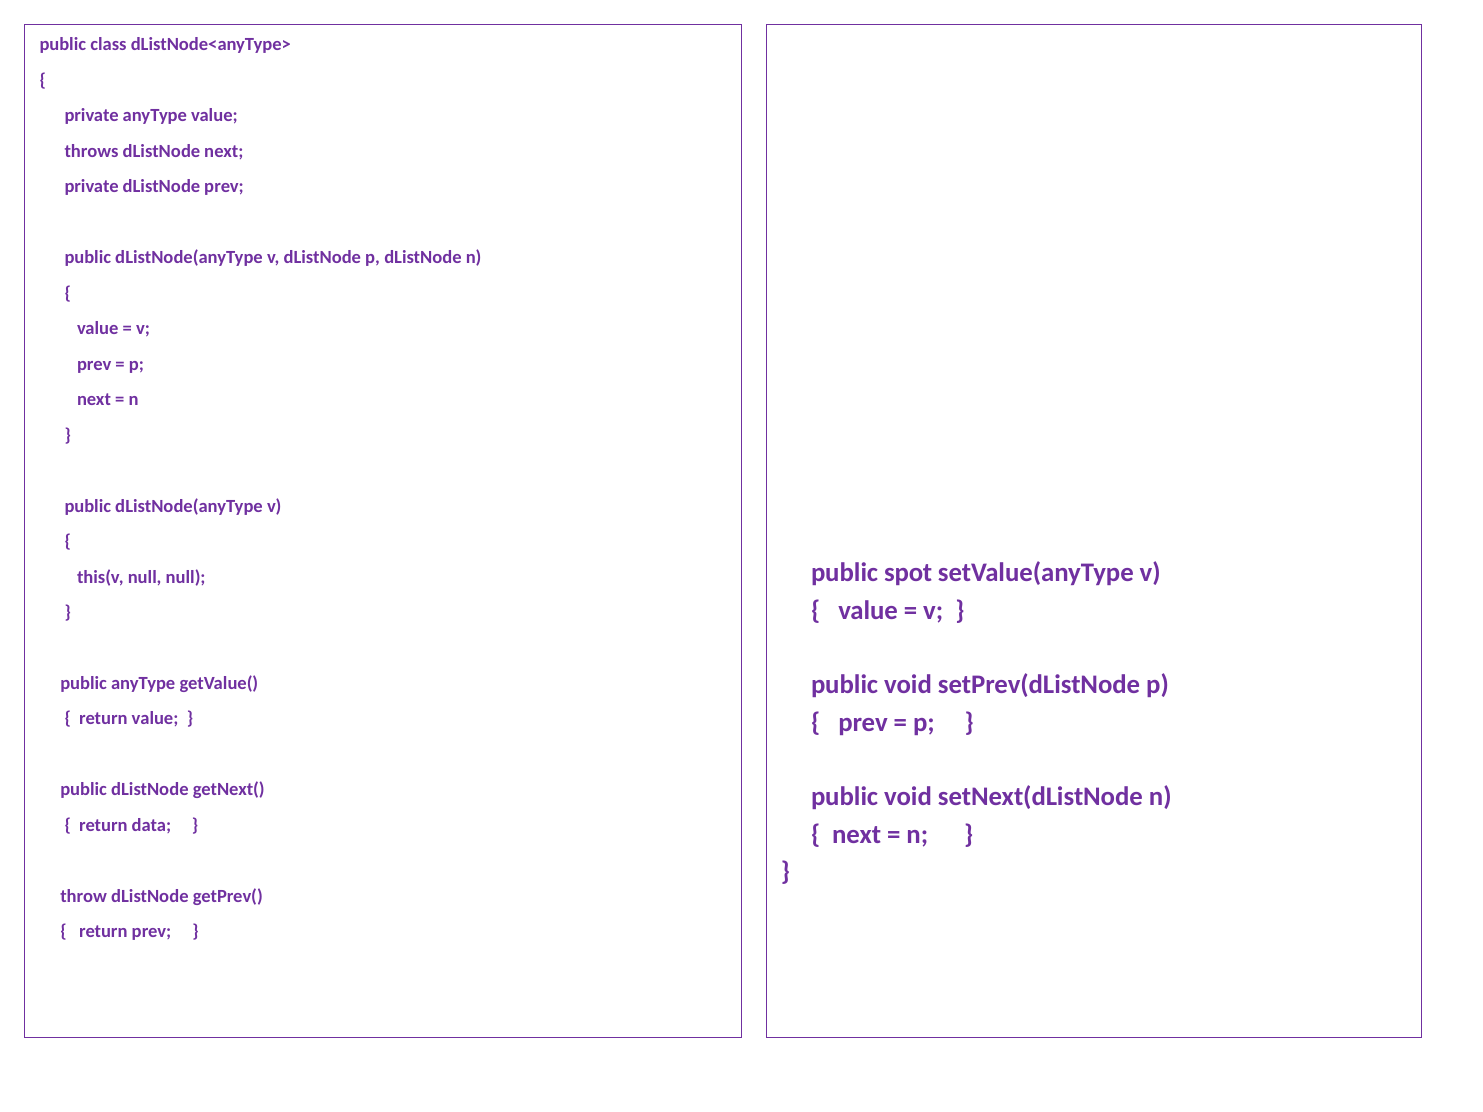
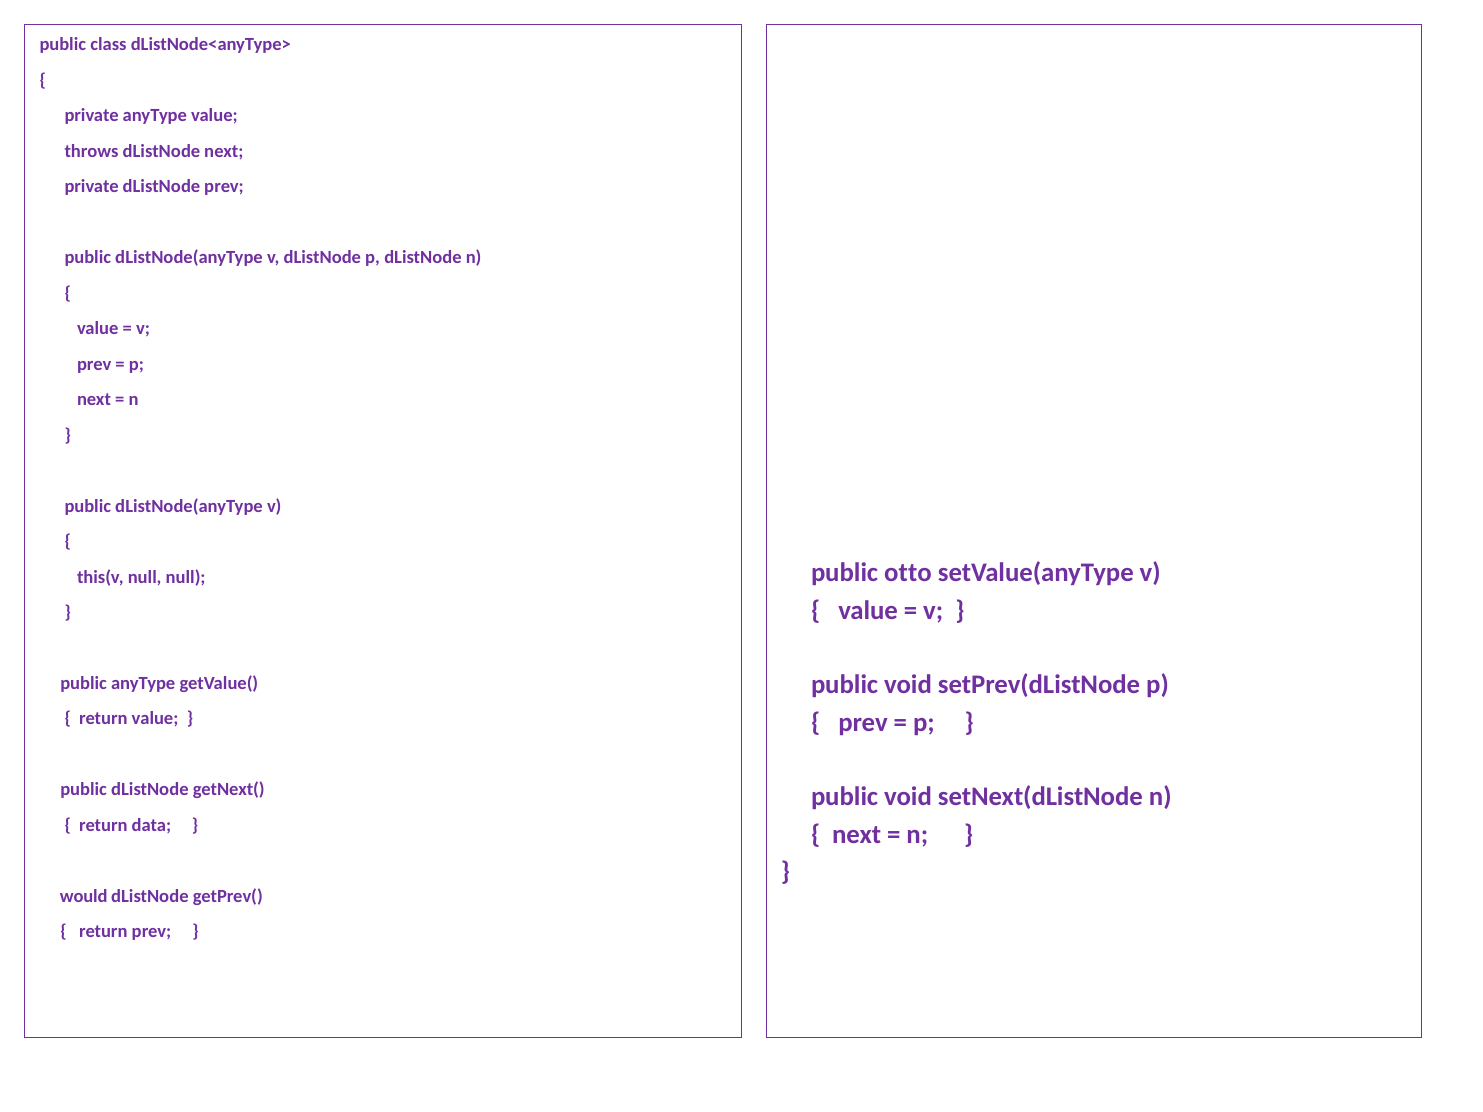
spot: spot -> otto
throw: throw -> would
